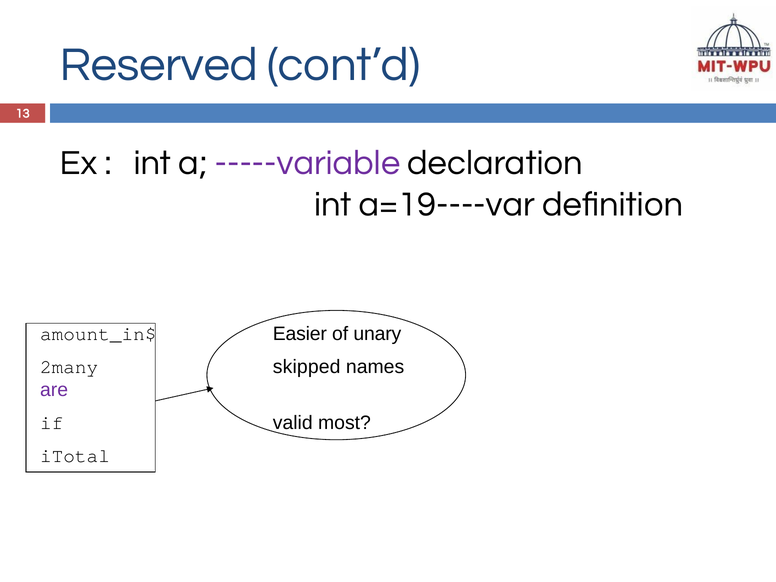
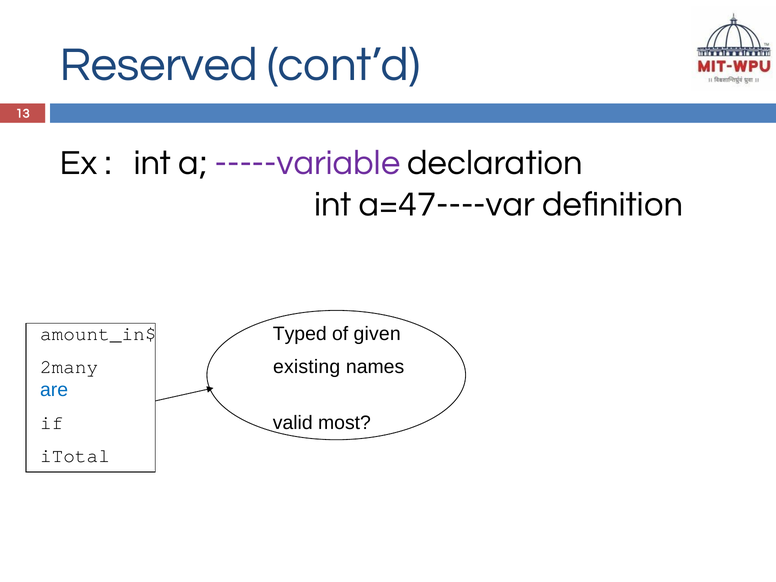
a=19----var: a=19----var -> a=47----var
Easier: Easier -> Typed
unary: unary -> given
skipped: skipped -> existing
are colour: purple -> blue
